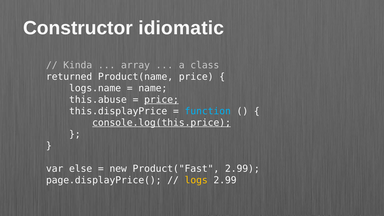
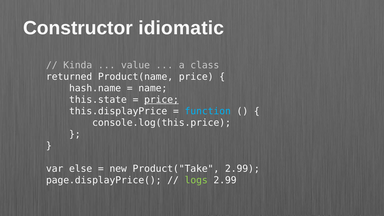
array: array -> value
logs.name: logs.name -> hash.name
this.abuse: this.abuse -> this.state
console.log(this.price underline: present -> none
Product("Fast: Product("Fast -> Product("Take
logs colour: yellow -> light green
